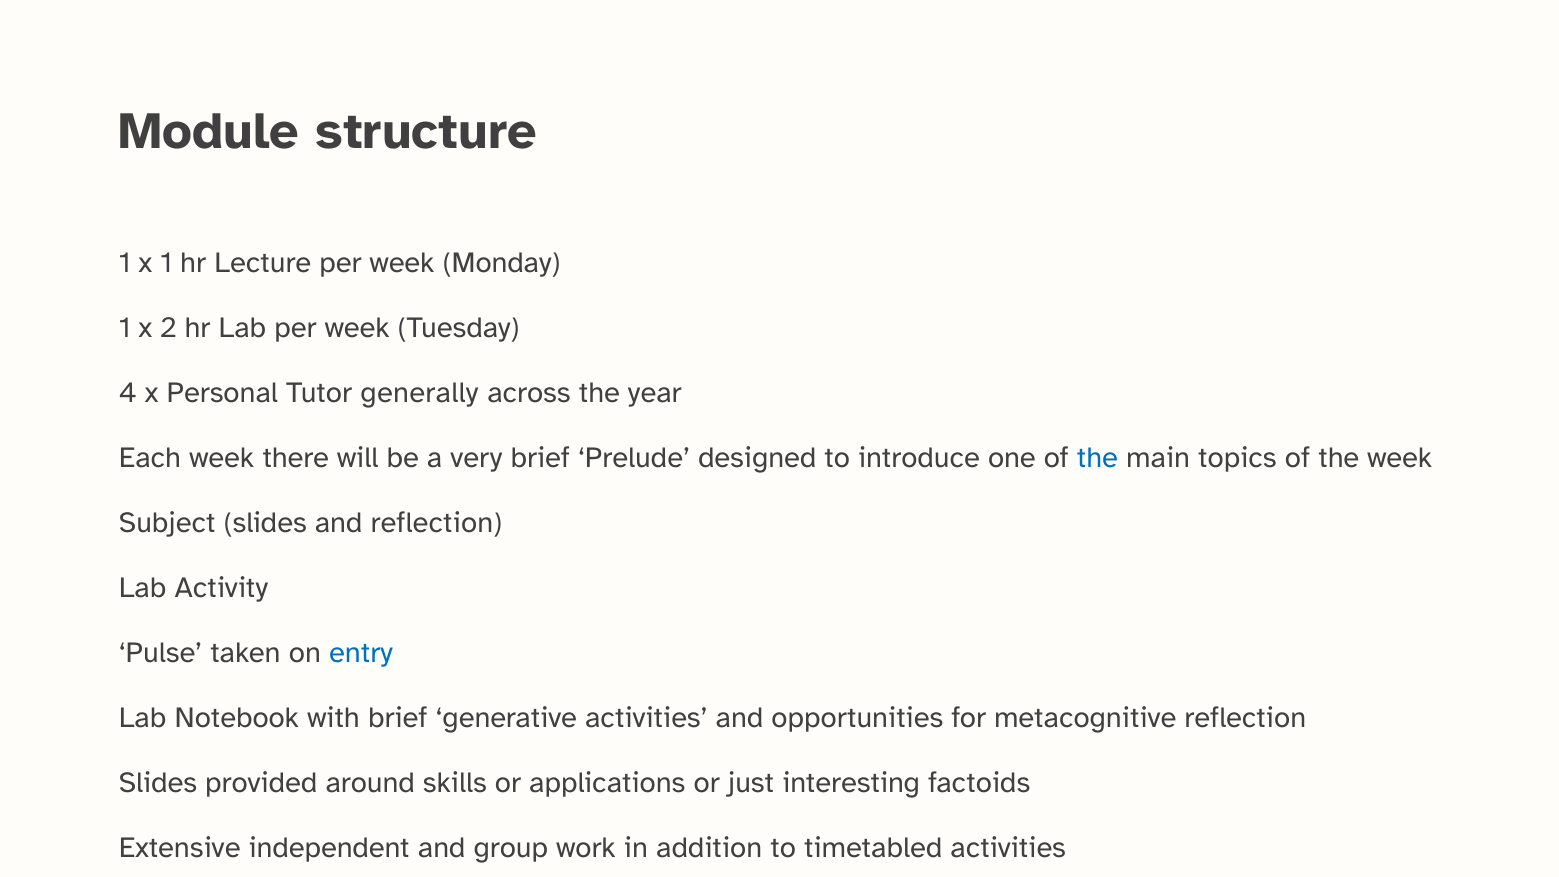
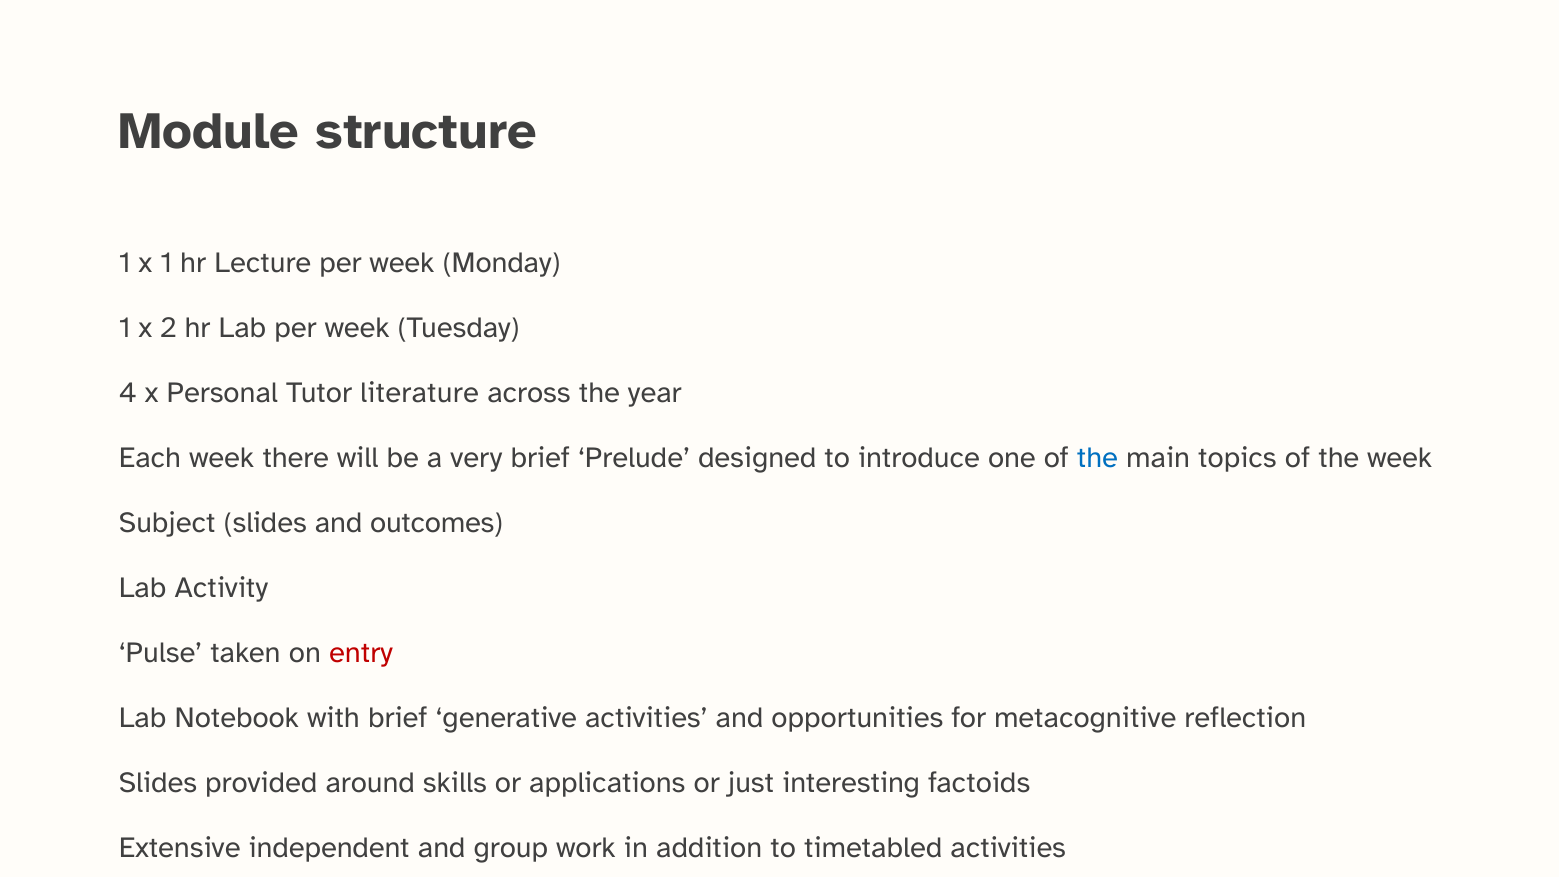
generally: generally -> literature
and reflection: reflection -> outcomes
entry colour: blue -> red
